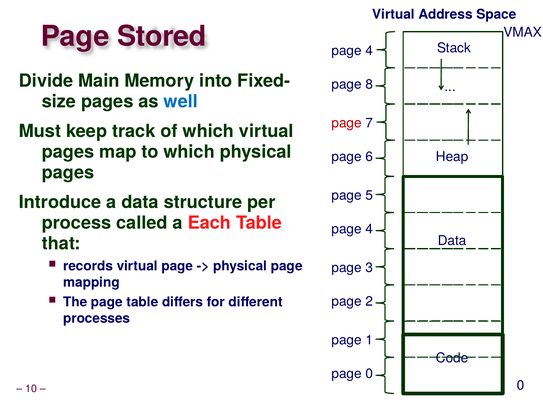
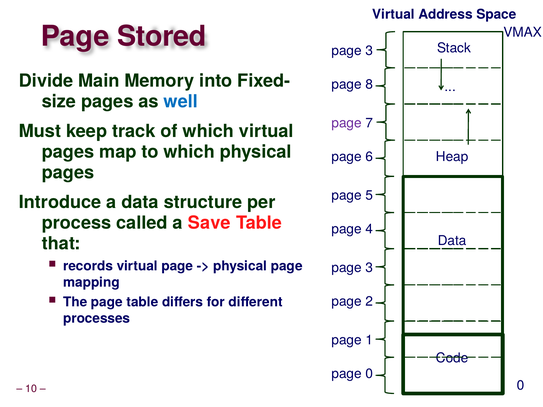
4 at (369, 51): 4 -> 3
page at (347, 123) colour: red -> purple
Each: Each -> Save
